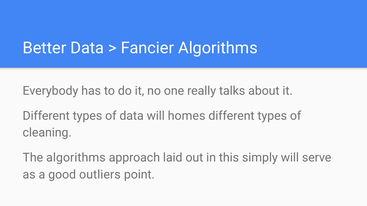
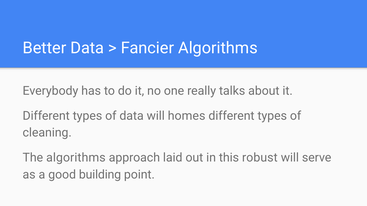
simply: simply -> robust
outliers: outliers -> building
